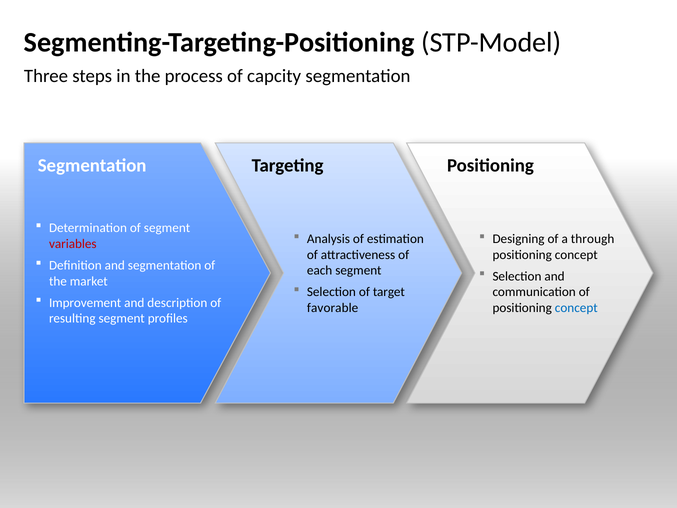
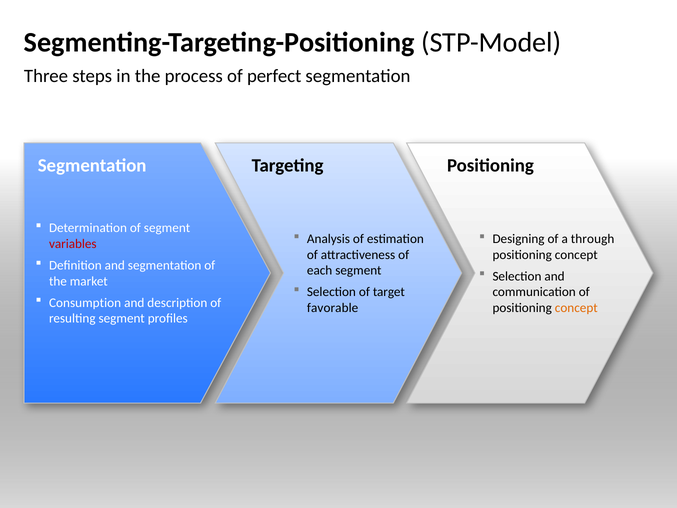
capcity: capcity -> perfect
Improvement: Improvement -> Consumption
concept at (576, 308) colour: blue -> orange
